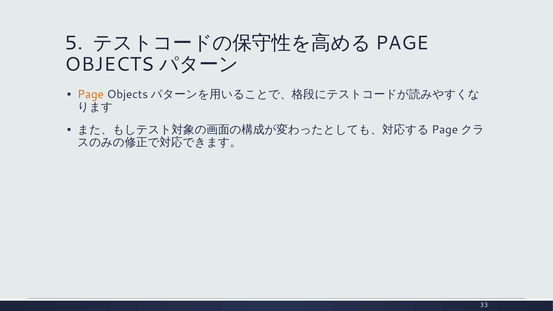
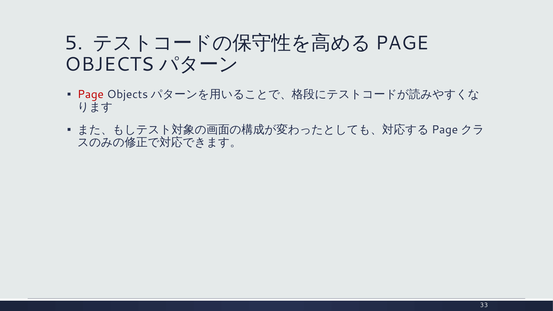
Page colour: orange -> red
